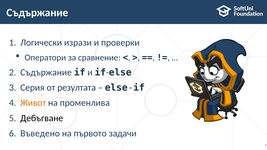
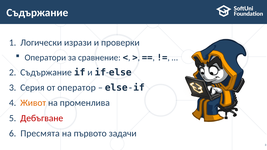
резултата: резултата -> оператор
Дебъгване colour: black -> red
Въведено: Въведено -> Пресмята
